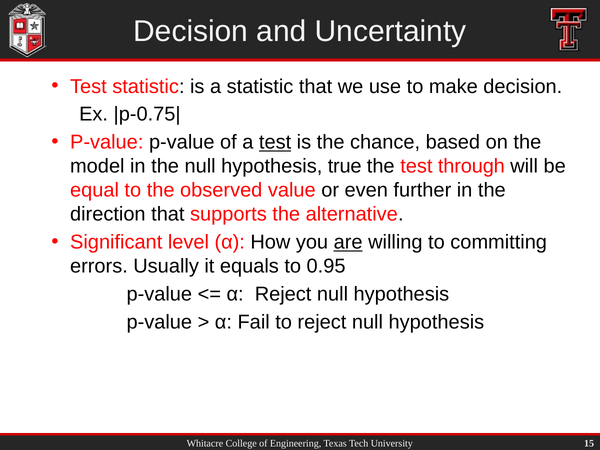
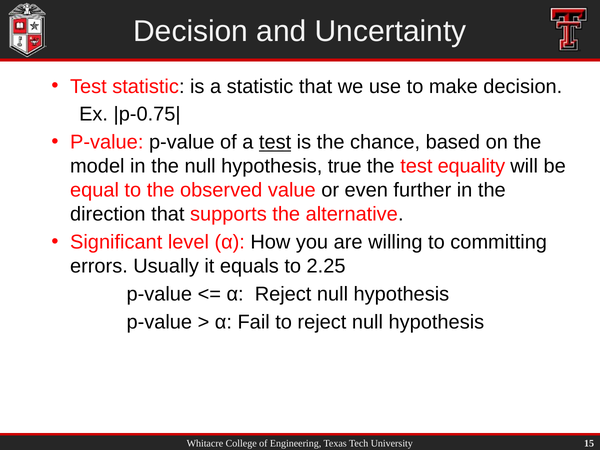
through: through -> equality
are underline: present -> none
0.95: 0.95 -> 2.25
